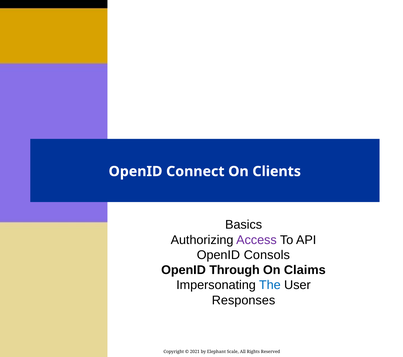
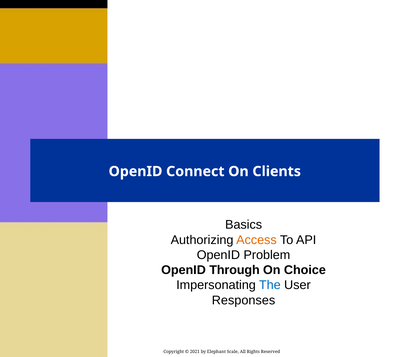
Access colour: purple -> orange
Consols: Consols -> Problem
Claims: Claims -> Choice
